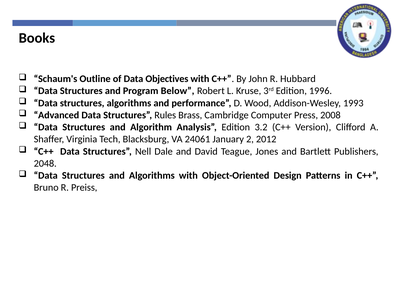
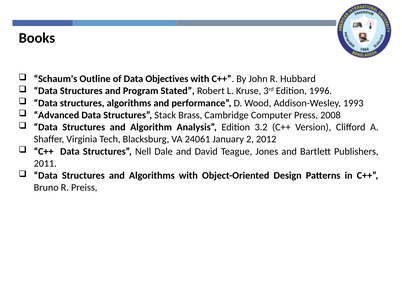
Below: Below -> Stated
Rules: Rules -> Stack
2048: 2048 -> 2011
